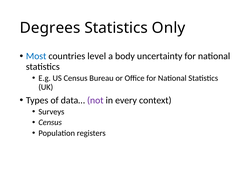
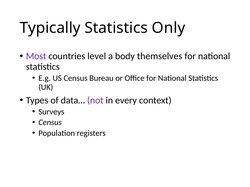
Degrees: Degrees -> Typically
Most colour: blue -> purple
uncertainty: uncertainty -> themselves
